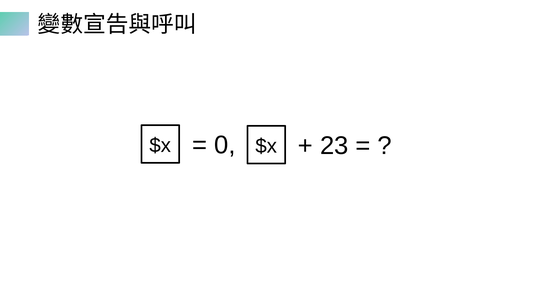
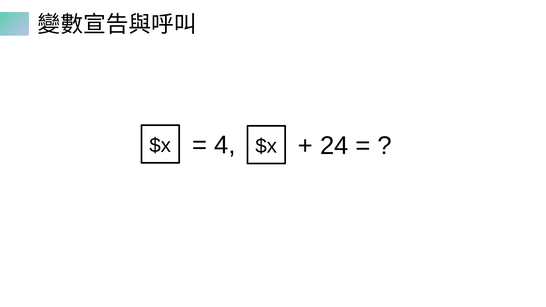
0: 0 -> 4
23: 23 -> 24
